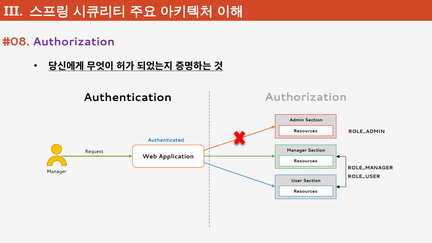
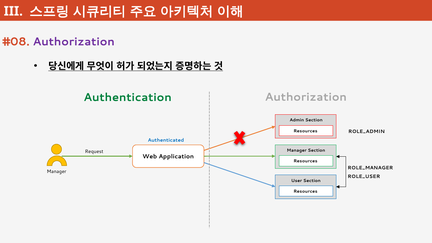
Authentication colour: black -> green
